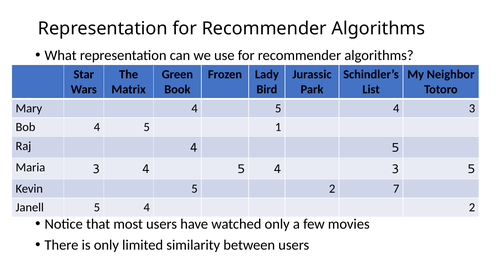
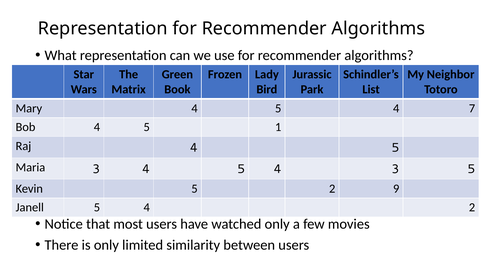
3 at (472, 108): 3 -> 7
7: 7 -> 9
